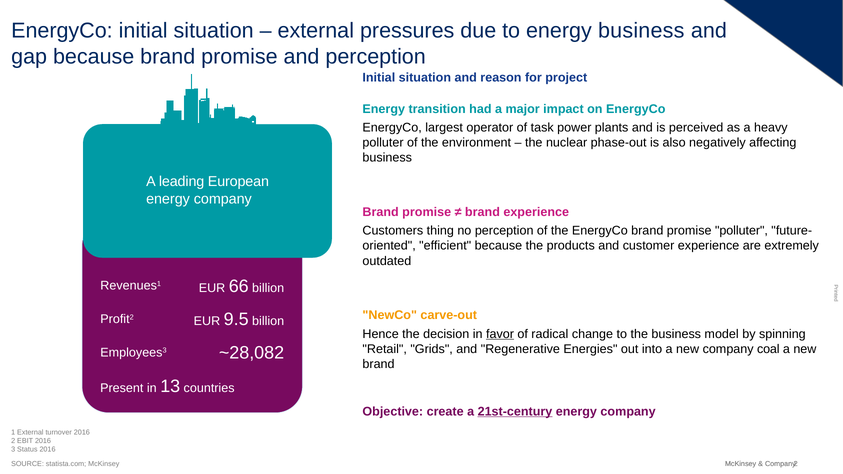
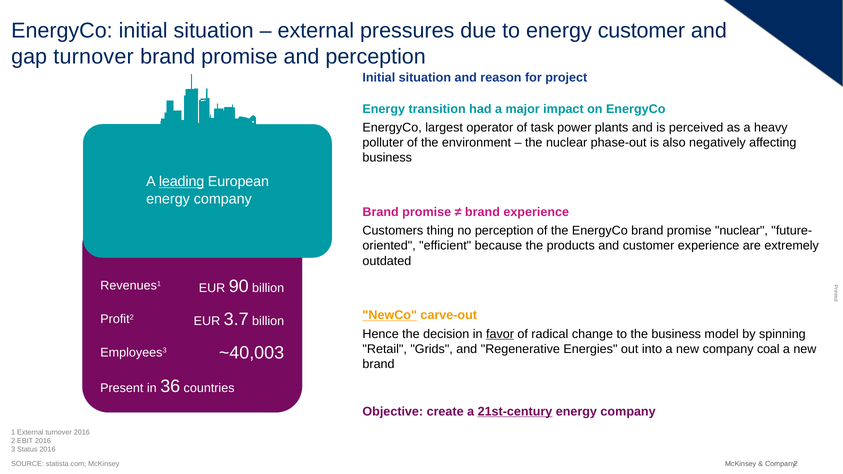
energy business: business -> customer
gap because: because -> turnover
leading underline: none -> present
promise polluter: polluter -> nuclear
66: 66 -> 90
NewCo underline: none -> present
9.5: 9.5 -> 3.7
~28,082: ~28,082 -> ~40,003
13: 13 -> 36
